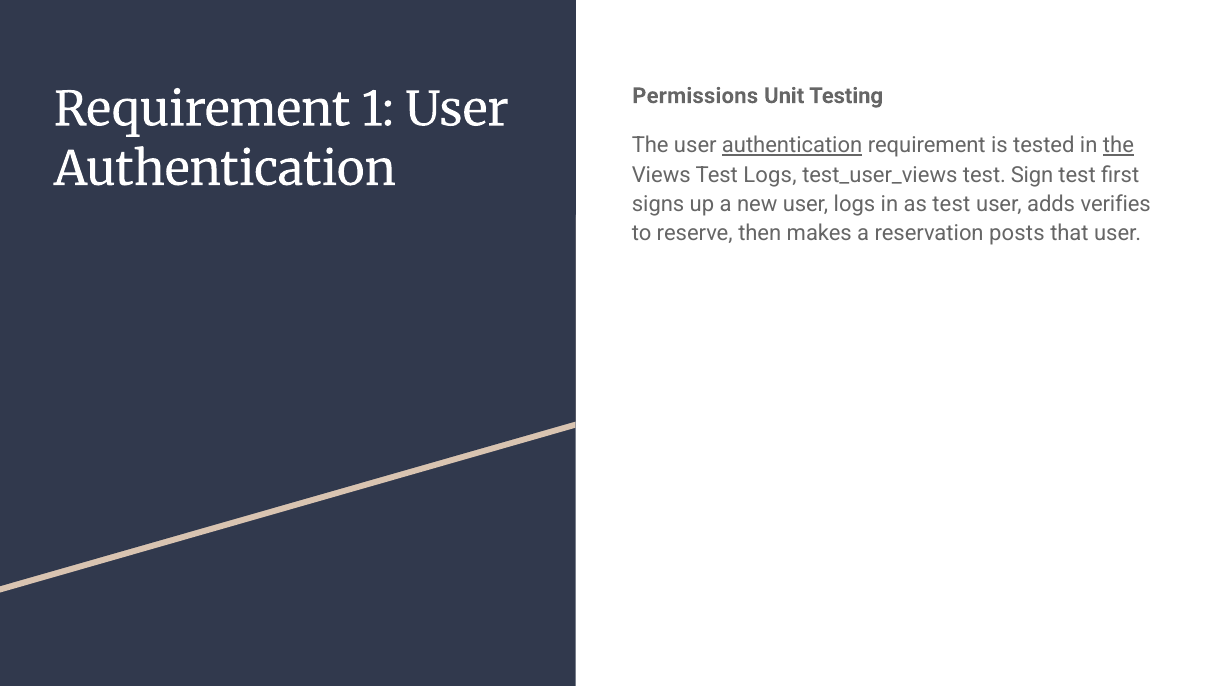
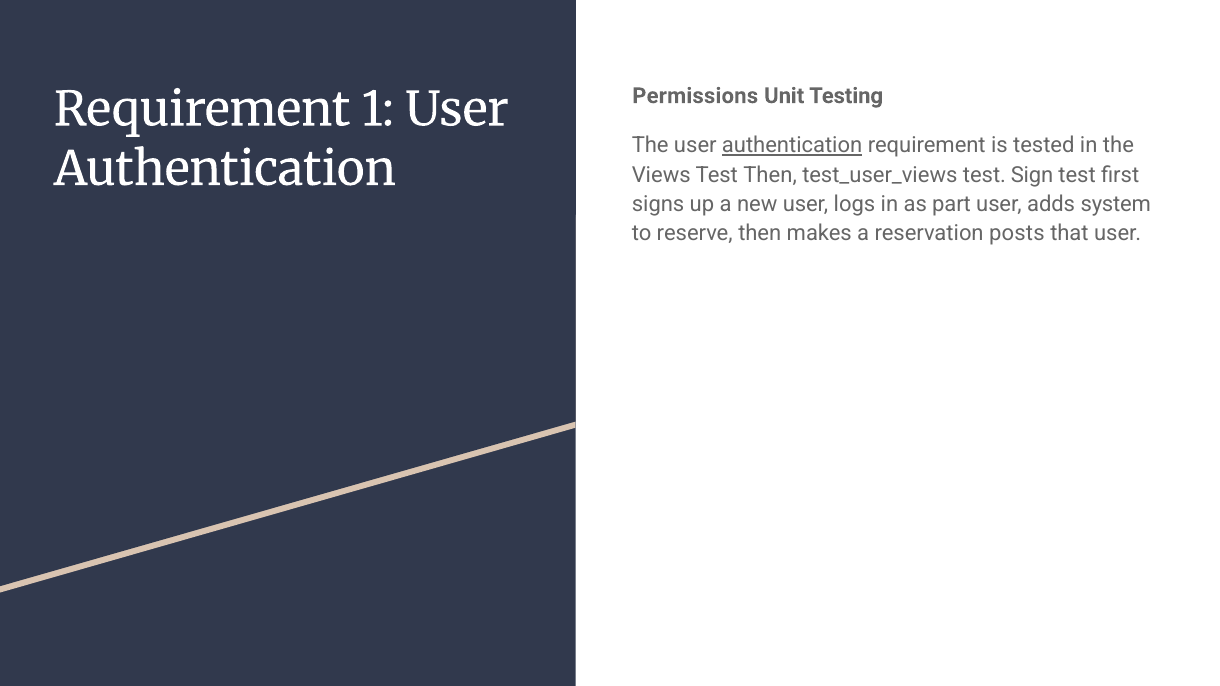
the at (1118, 146) underline: present -> none
Test Logs: Logs -> Then
as test: test -> part
verifies: verifies -> system
